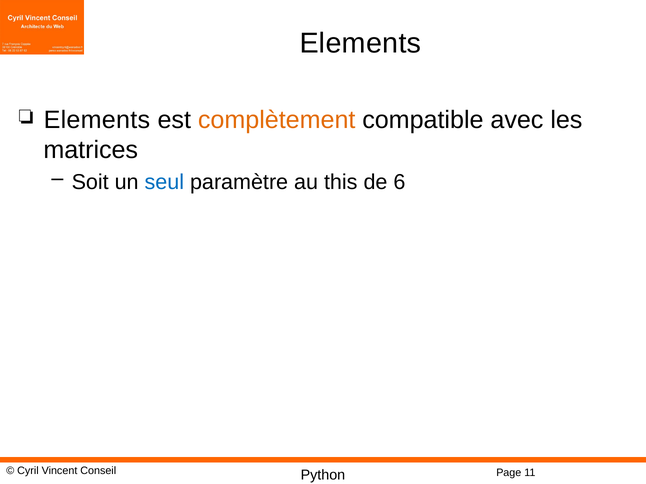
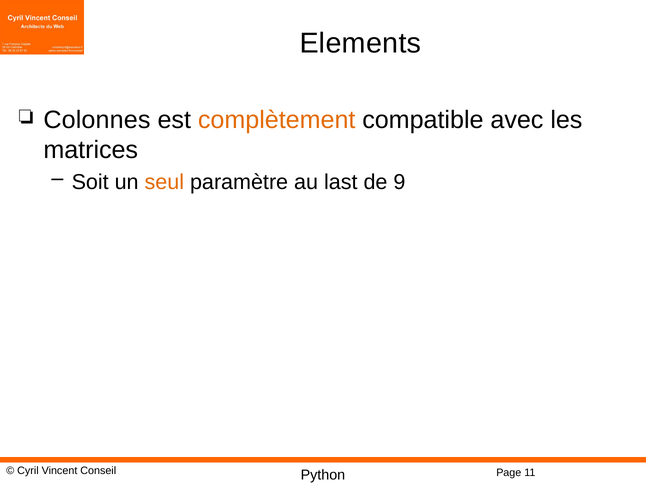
Elements at (97, 120): Elements -> Colonnes
seul colour: blue -> orange
this: this -> last
6: 6 -> 9
